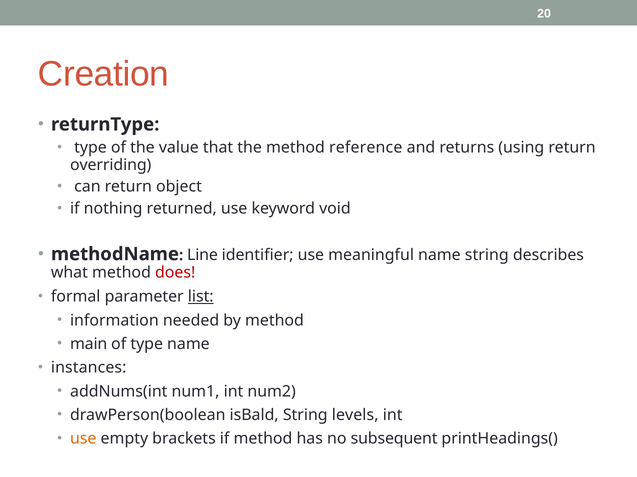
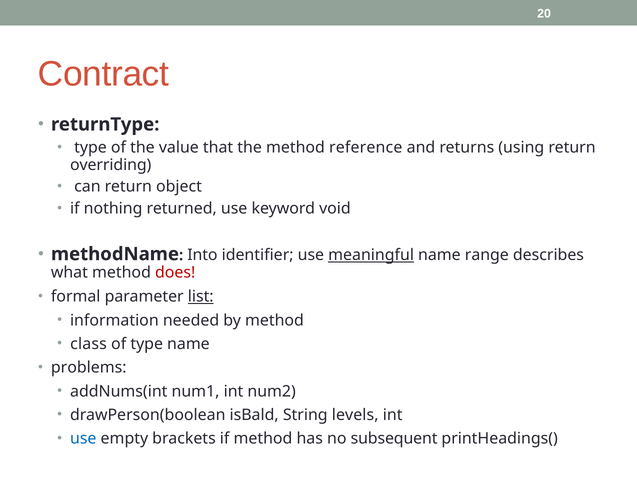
Creation: Creation -> Contract
Line: Line -> Into
meaningful underline: none -> present
name string: string -> range
main: main -> class
instances: instances -> problems
use at (83, 439) colour: orange -> blue
